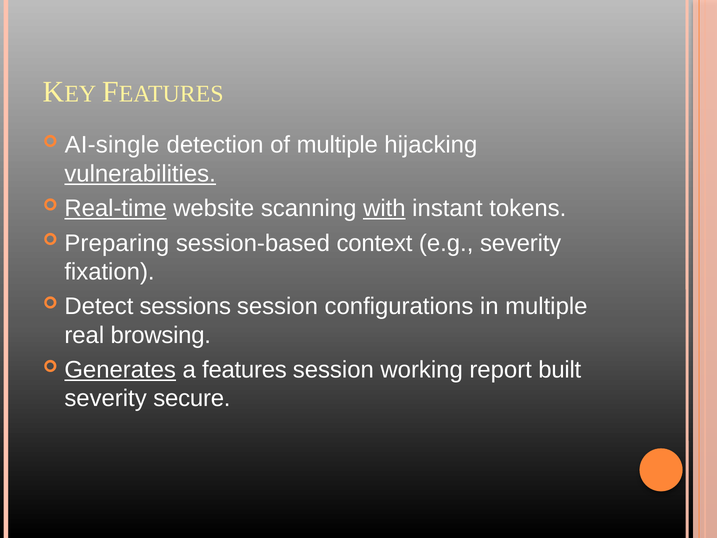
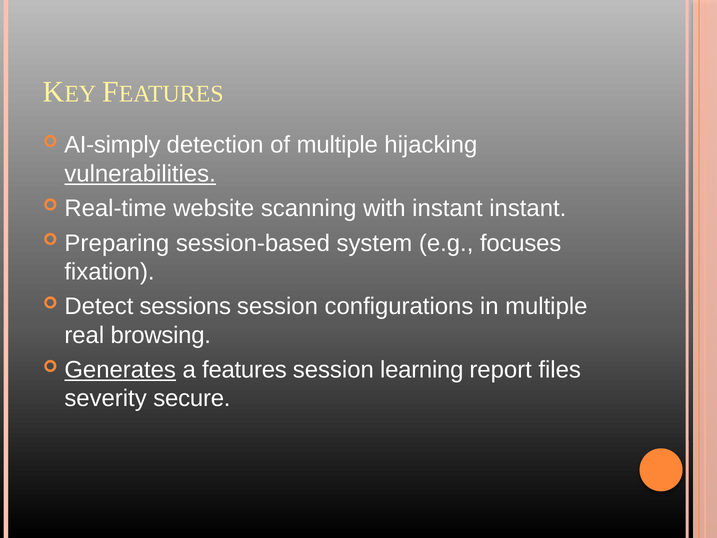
AI-single: AI-single -> AI-simply
Real-time underline: present -> none
with underline: present -> none
instant tokens: tokens -> instant
context: context -> system
e.g severity: severity -> focuses
working: working -> learning
built: built -> files
